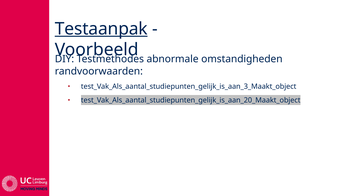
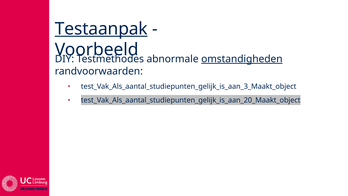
omstandigheden underline: none -> present
